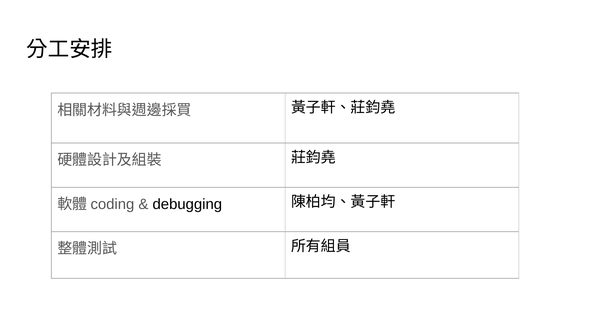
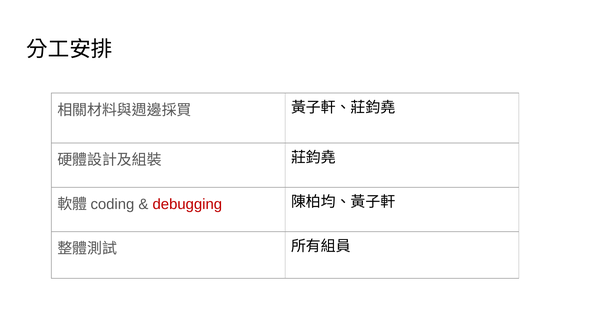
debugging colour: black -> red
